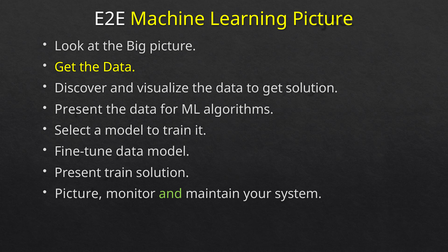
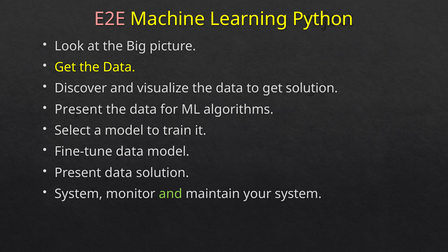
E2E colour: white -> pink
Learning Picture: Picture -> Python
Present train: train -> data
Picture at (78, 194): Picture -> System
